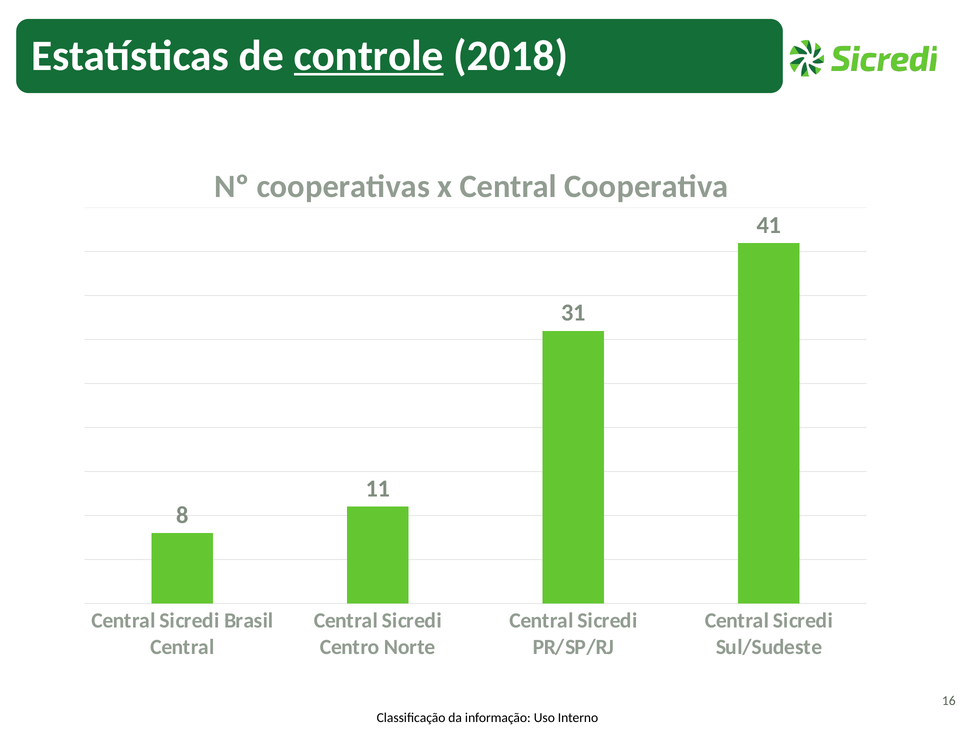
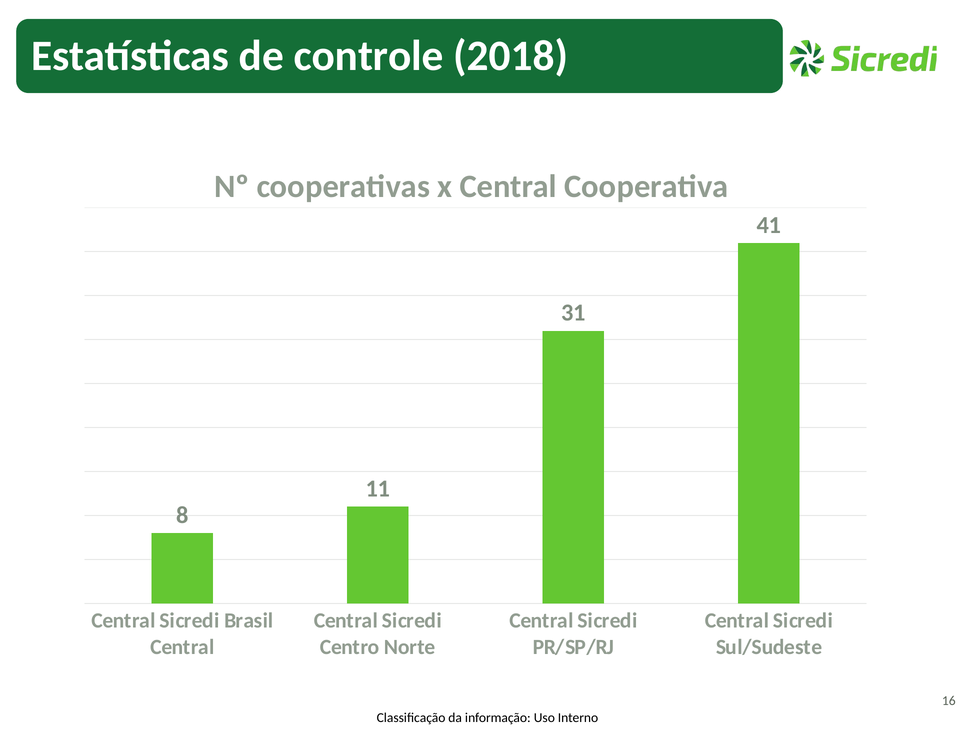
controle underline: present -> none
